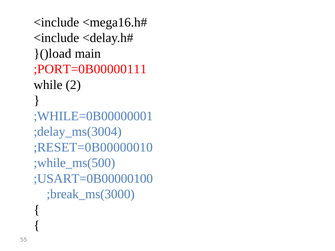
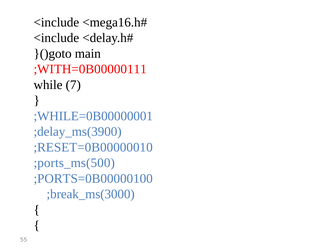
load: load -> goto
PORT=0B00000111: PORT=0B00000111 -> WITH=0B00000111
2: 2 -> 7
delay_ms(3004: delay_ms(3004 -> delay_ms(3900
while_ms(500: while_ms(500 -> ports_ms(500
USART=0B00000100: USART=0B00000100 -> PORTS=0B00000100
